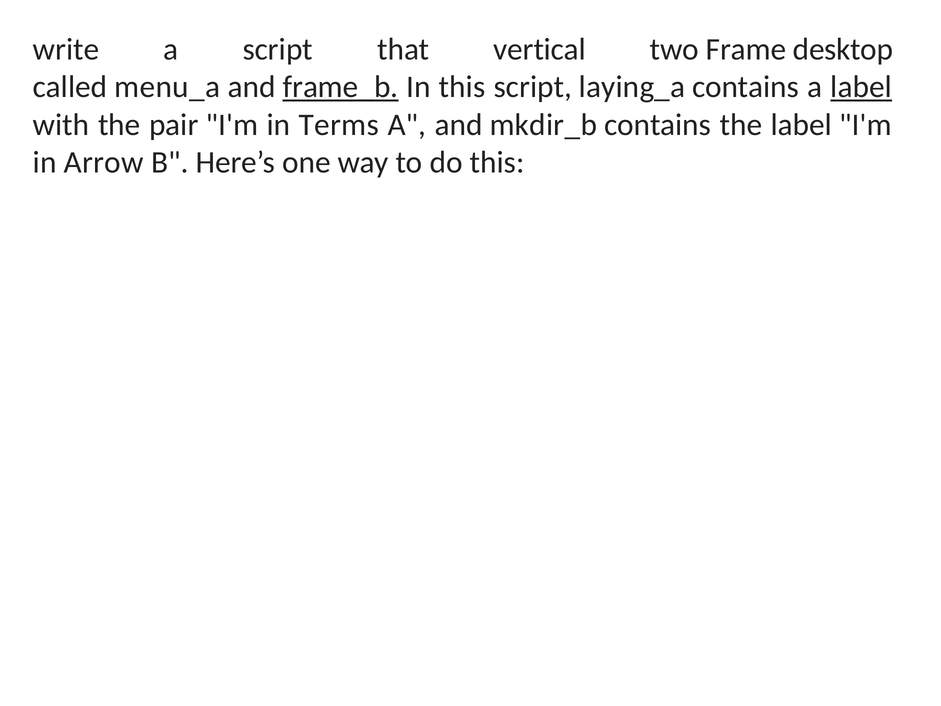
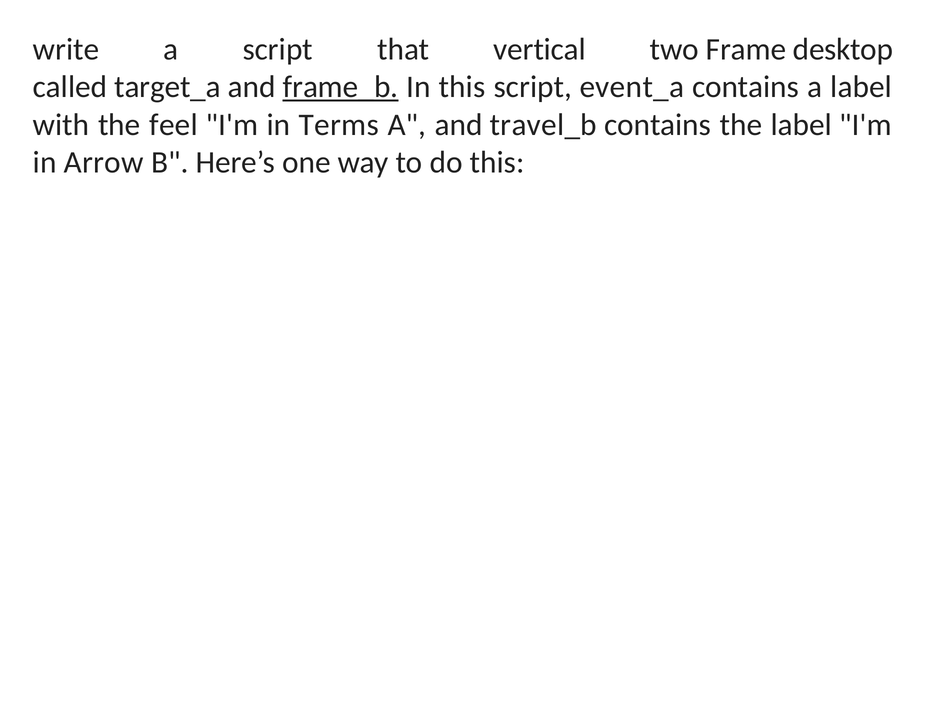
menu_a: menu_a -> target_a
laying_a: laying_a -> event_a
label at (861, 87) underline: present -> none
pair: pair -> feel
mkdir_b: mkdir_b -> travel_b
